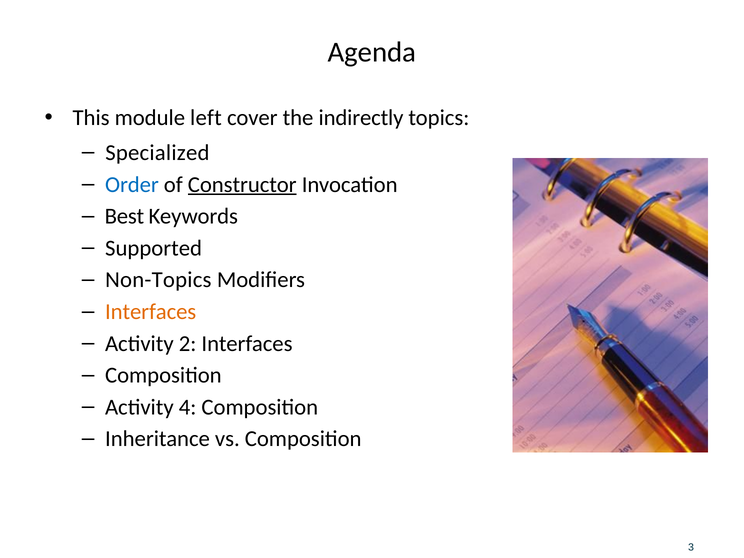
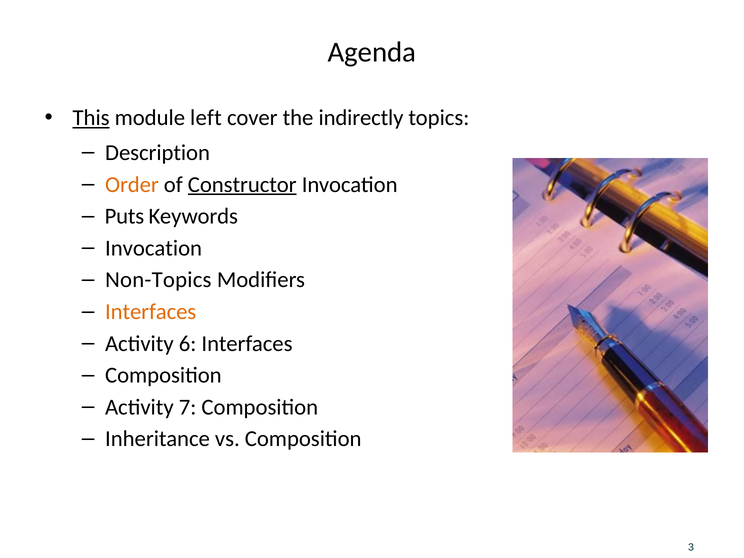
This underline: none -> present
Specialized: Specialized -> Description
Order colour: blue -> orange
Best: Best -> Puts
Supported at (154, 248): Supported -> Invocation
2: 2 -> 6
4: 4 -> 7
